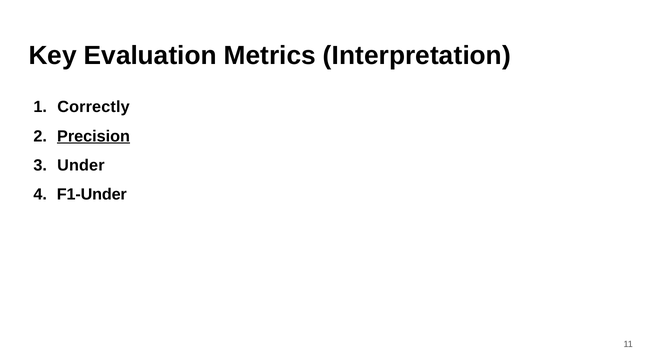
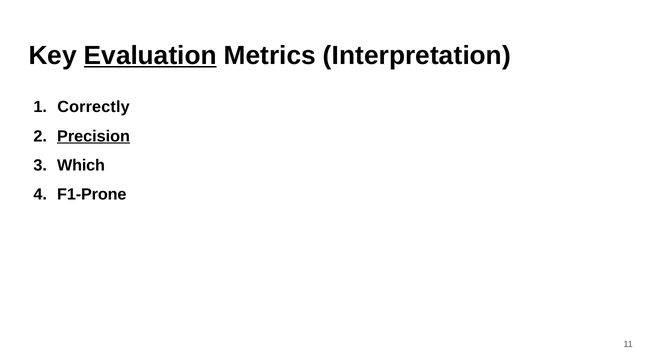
Evaluation underline: none -> present
Under: Under -> Which
F1-Under: F1-Under -> F1-Prone
